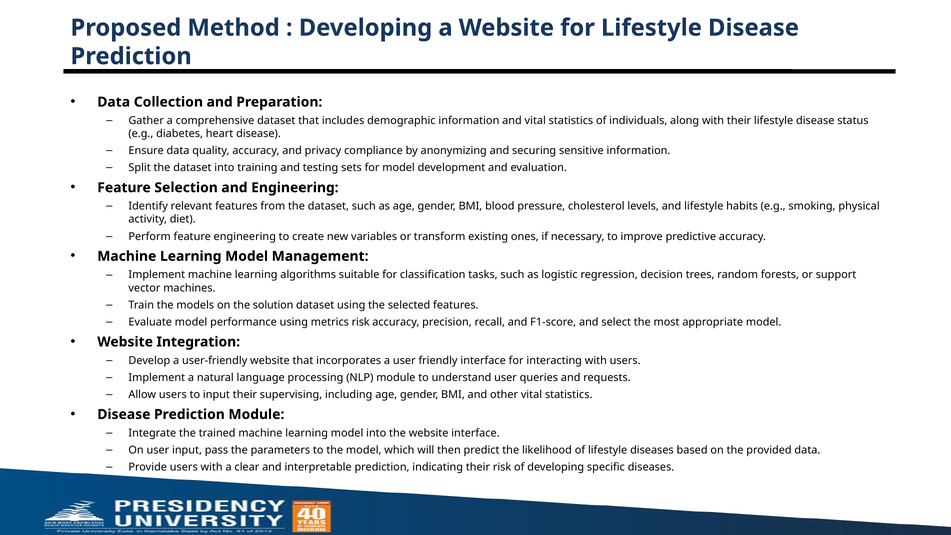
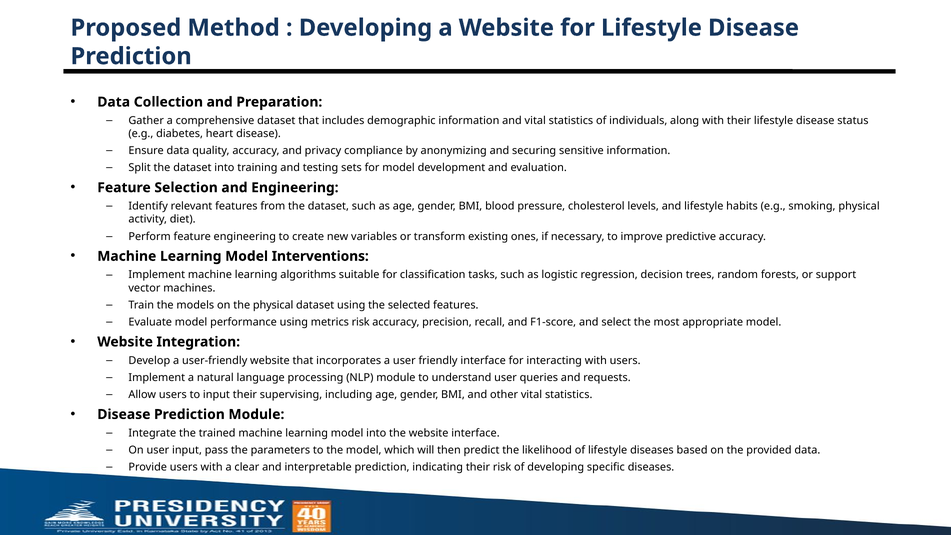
Management: Management -> Interventions
the solution: solution -> physical
